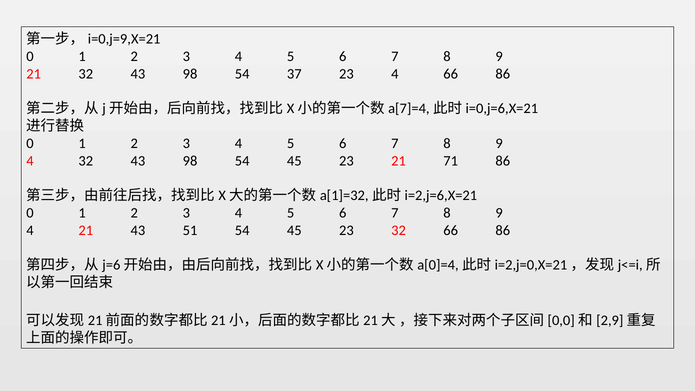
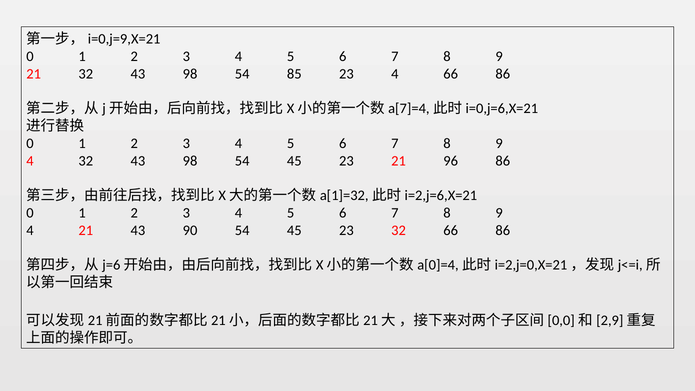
37: 37 -> 85
71: 71 -> 96
51: 51 -> 90
